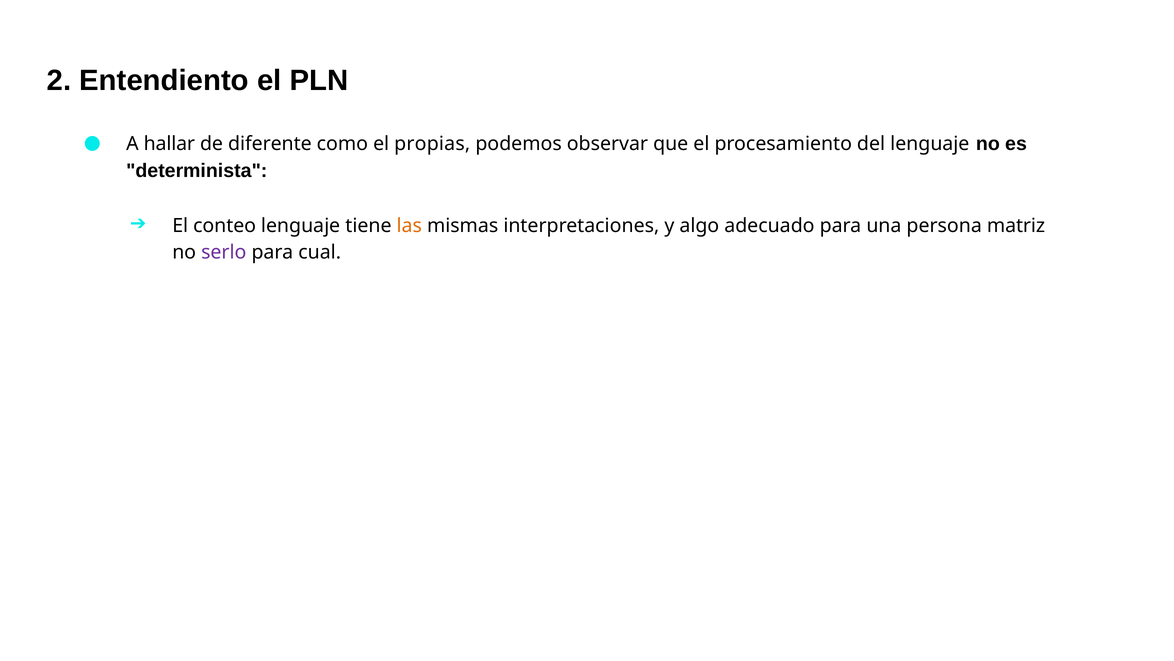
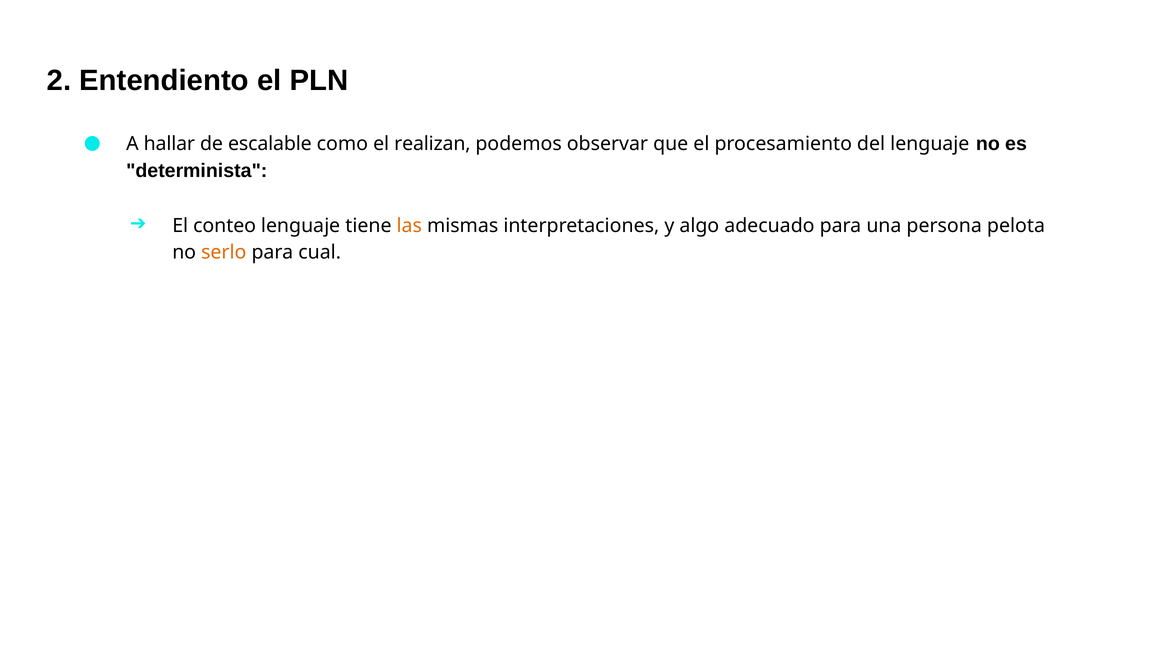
diferente: diferente -> escalable
propias: propias -> realizan
matriz: matriz -> pelota
serlo colour: purple -> orange
